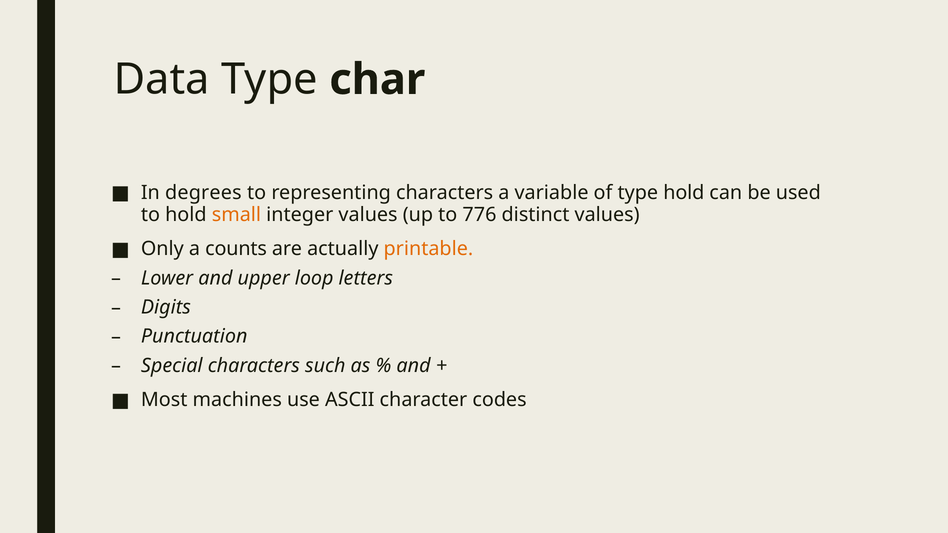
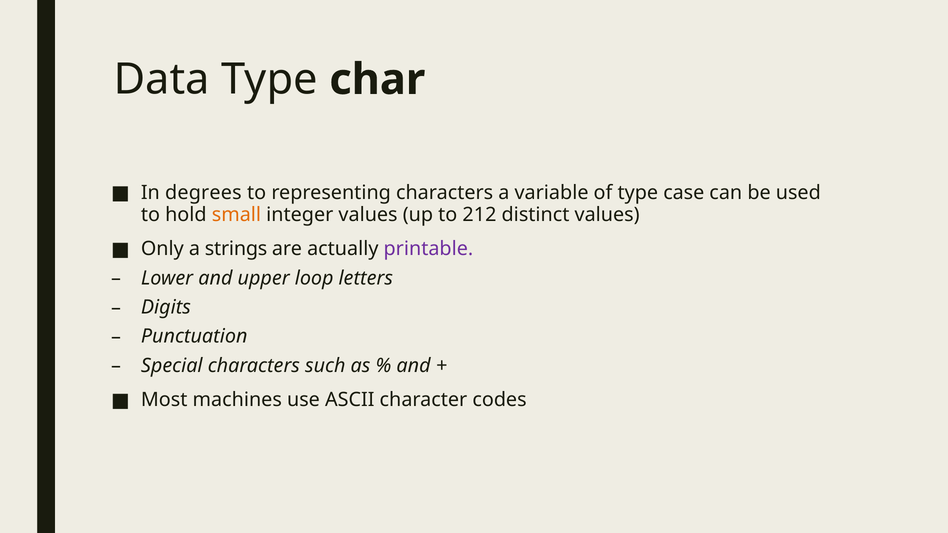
type hold: hold -> case
776: 776 -> 212
counts: counts -> strings
printable colour: orange -> purple
